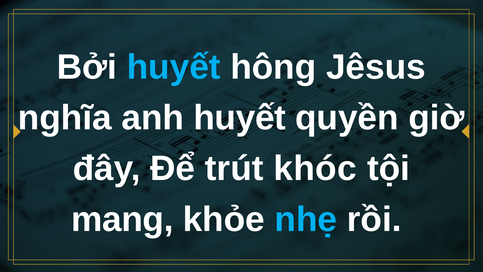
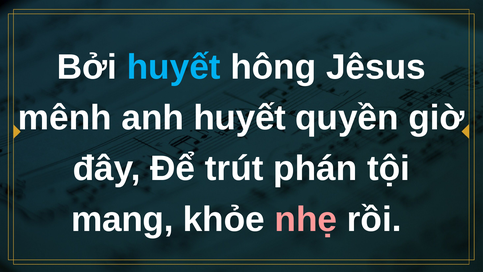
nghĩa: nghĩa -> mênh
khóc: khóc -> phán
nhẹ colour: light blue -> pink
